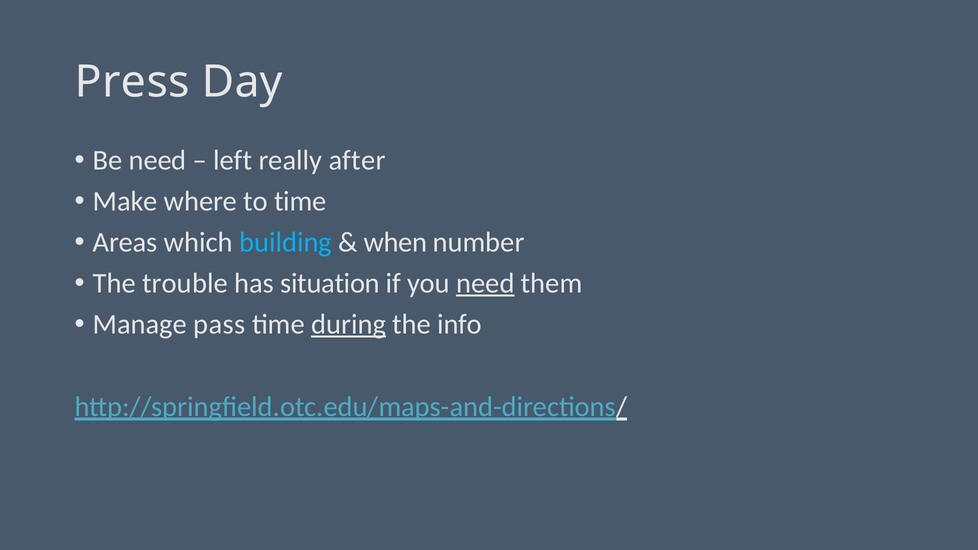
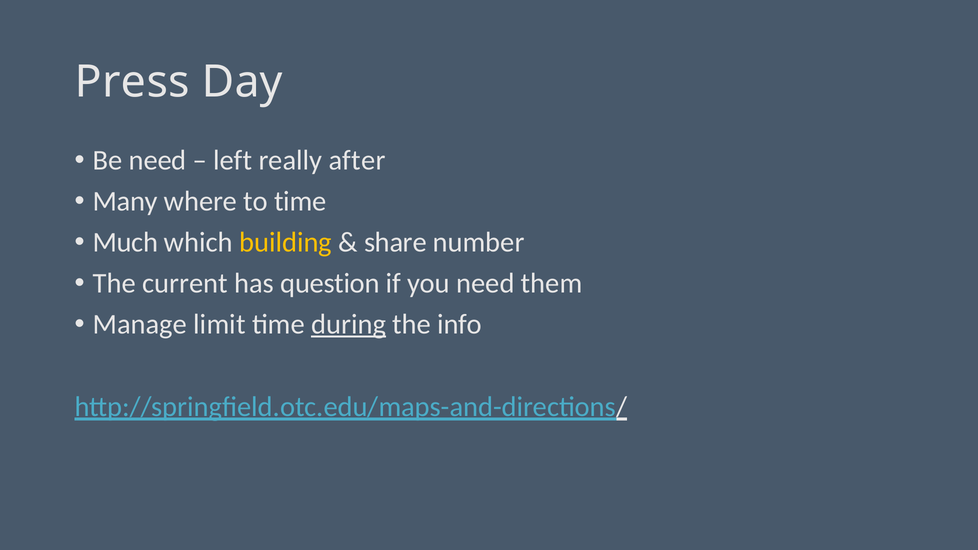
Make: Make -> Many
Areas: Areas -> Much
building colour: light blue -> yellow
when: when -> share
trouble: trouble -> current
situation: situation -> question
need at (485, 283) underline: present -> none
pass: pass -> limit
